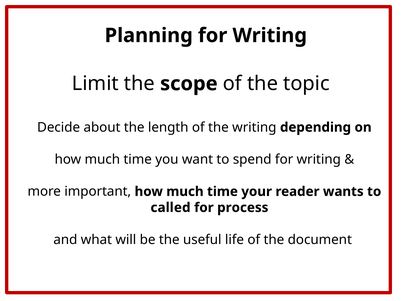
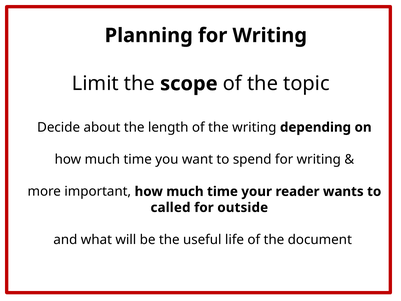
process: process -> outside
